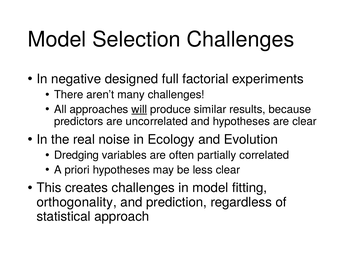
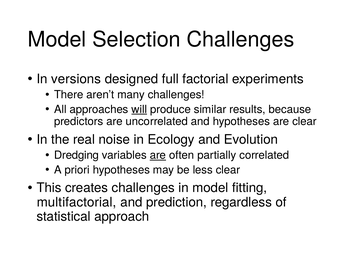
negative: negative -> versions
are at (158, 155) underline: none -> present
orthogonality: orthogonality -> multifactorial
